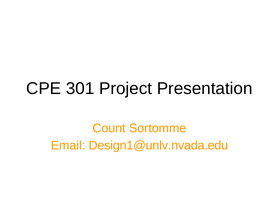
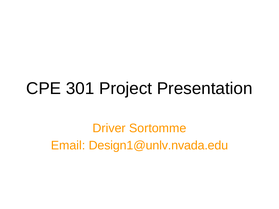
Count: Count -> Driver
